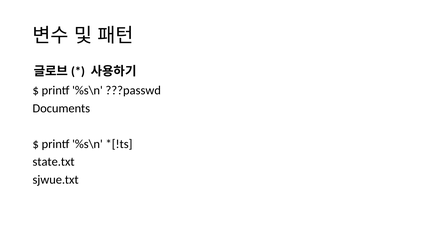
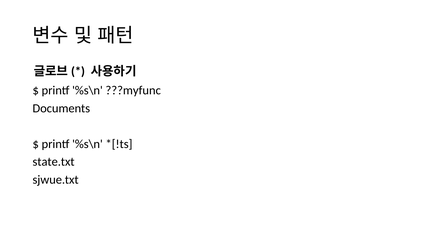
???passwd: ???passwd -> ???myfunc
